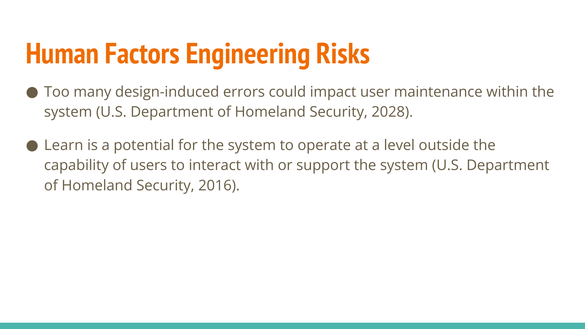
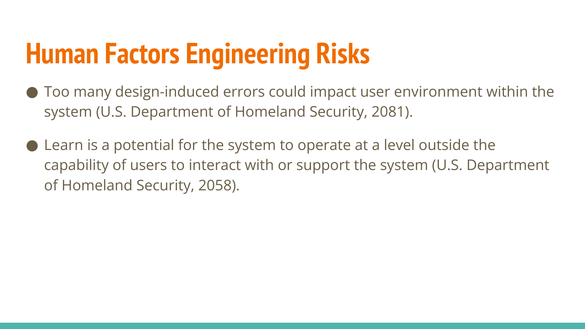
maintenance: maintenance -> environment
2028: 2028 -> 2081
2016: 2016 -> 2058
